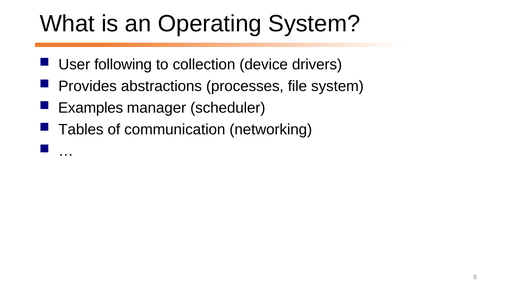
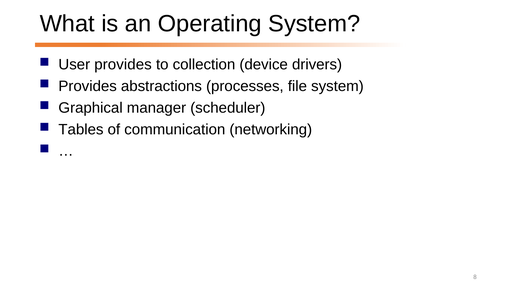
User following: following -> provides
Examples: Examples -> Graphical
